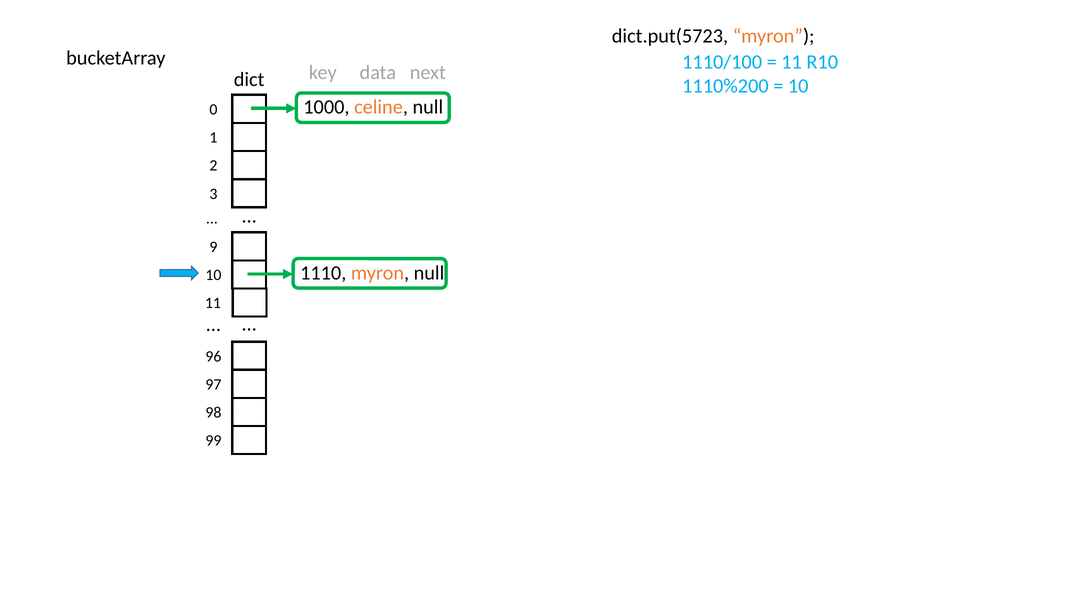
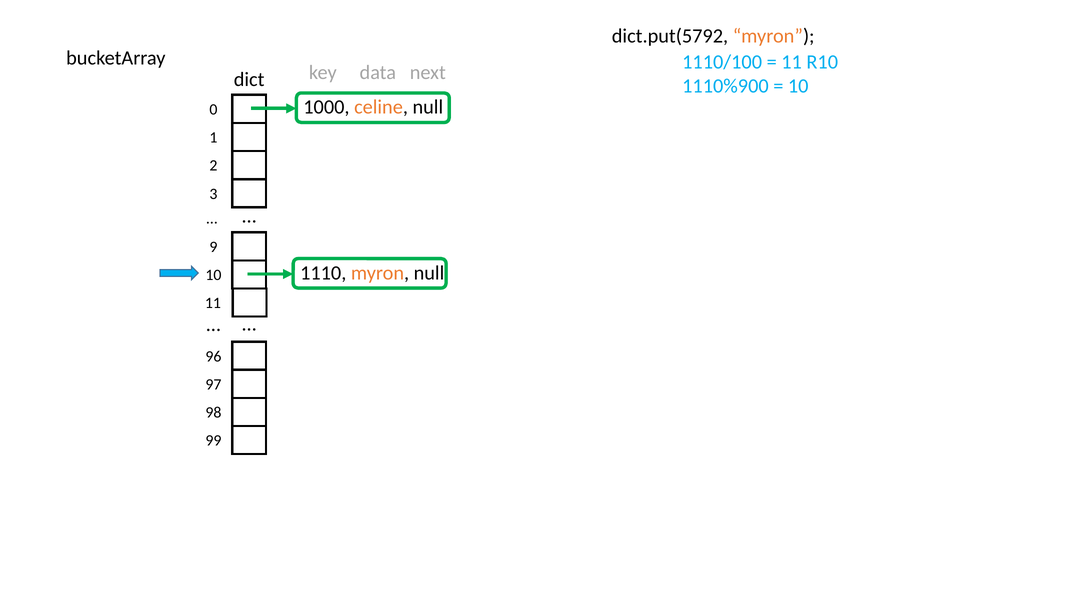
dict.put(5723: dict.put(5723 -> dict.put(5792
1110%200: 1110%200 -> 1110%900
